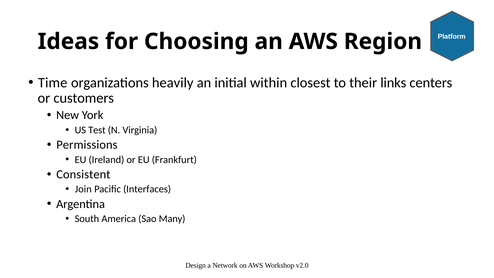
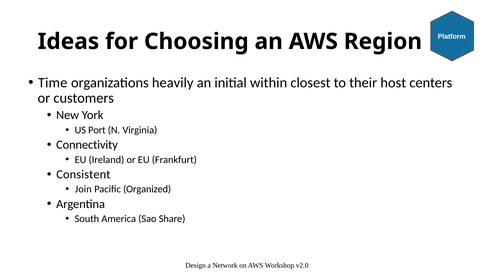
links: links -> host
Test: Test -> Port
Permissions: Permissions -> Connectivity
Interfaces: Interfaces -> Organized
Many: Many -> Share
